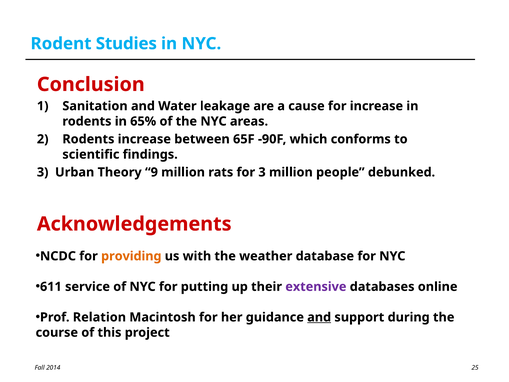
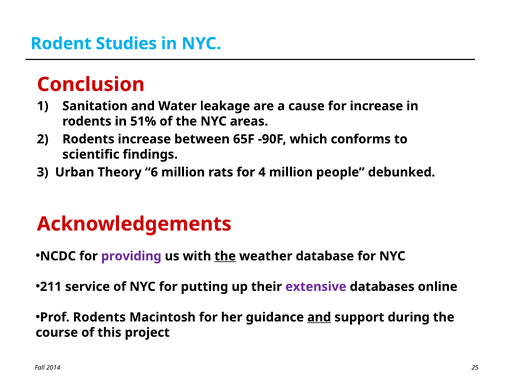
65%: 65% -> 51%
9: 9 -> 6
for 3: 3 -> 4
providing colour: orange -> purple
the at (225, 256) underline: none -> present
611: 611 -> 211
Prof Relation: Relation -> Rodents
